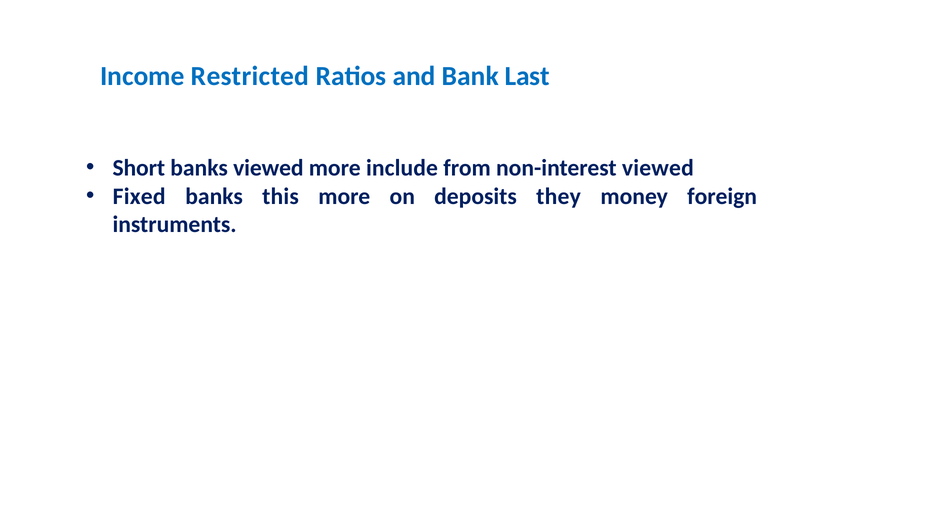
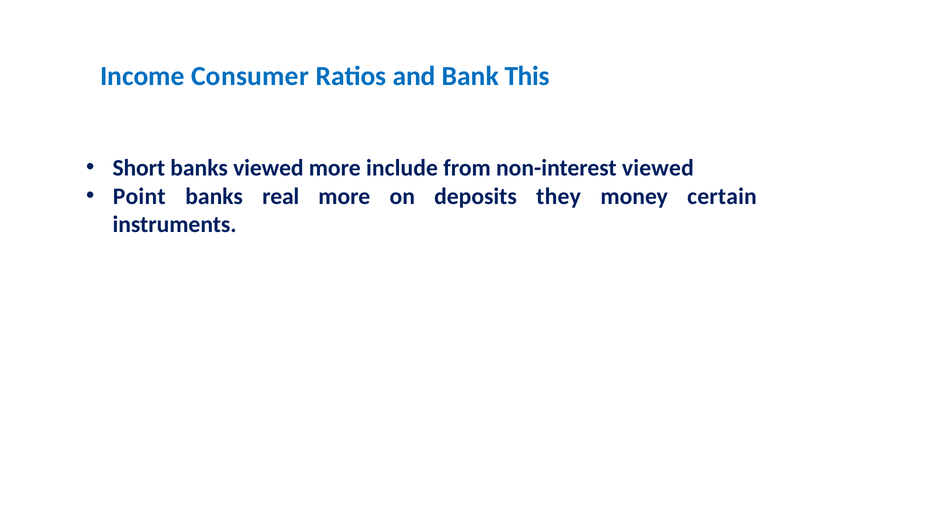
Restricted: Restricted -> Consumer
Last: Last -> This
Fixed: Fixed -> Point
this: this -> real
foreign: foreign -> certain
